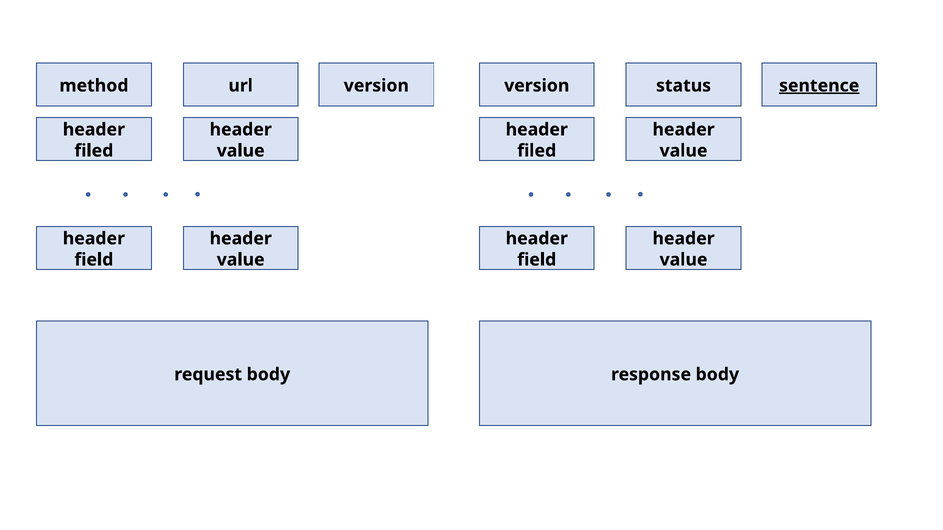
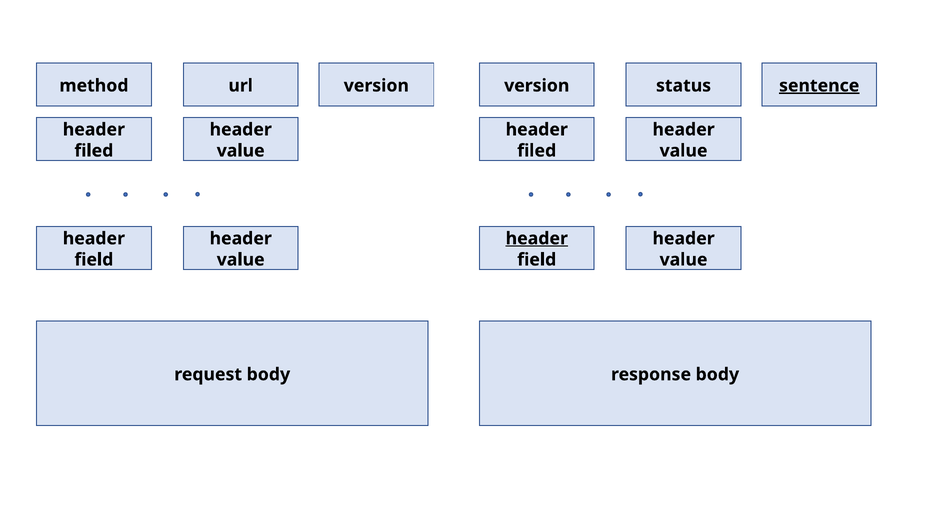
header at (537, 239) underline: none -> present
